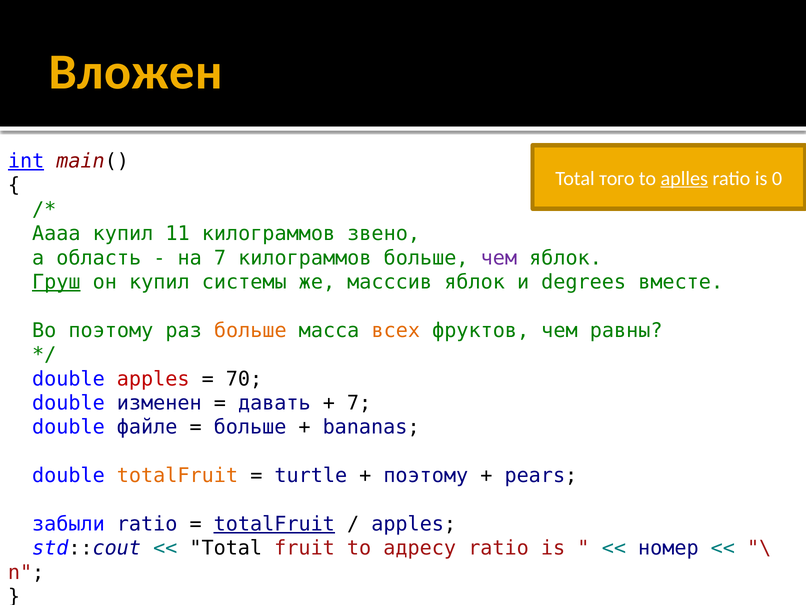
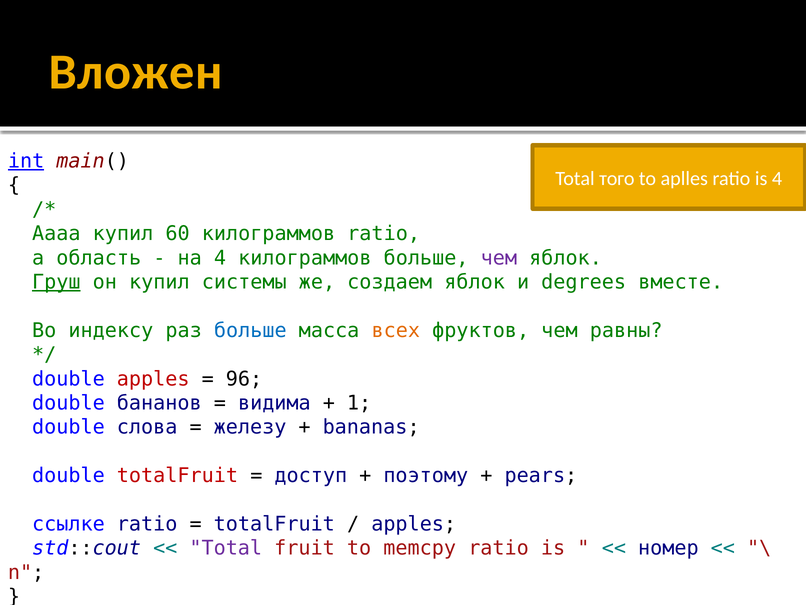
aplles underline: present -> none
is 0: 0 -> 4
11: 11 -> 60
килограммов звено: звено -> ratio
на 7: 7 -> 4
масссив: масссив -> создаем
Во поэтому: поэтому -> индексу
больше at (250, 330) colour: orange -> blue
70: 70 -> 96
изменен: изменен -> бананов
давать: давать -> видима
7 at (359, 403): 7 -> 1
файле: файле -> слова
больше at (250, 427): больше -> железу
totalFruit at (177, 475) colour: orange -> red
turtle: turtle -> доступ
забыли: забыли -> ссылке
totalFruit at (274, 524) underline: present -> none
Total at (226, 548) colour: black -> purple
адресу: адресу -> memcpy
